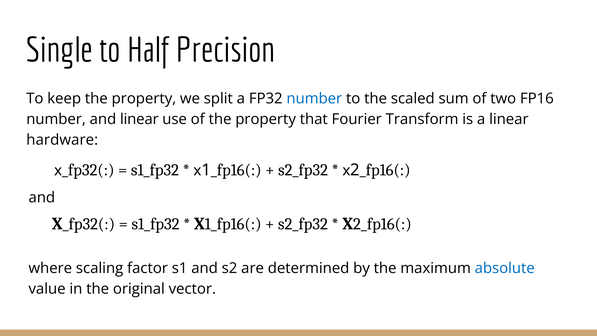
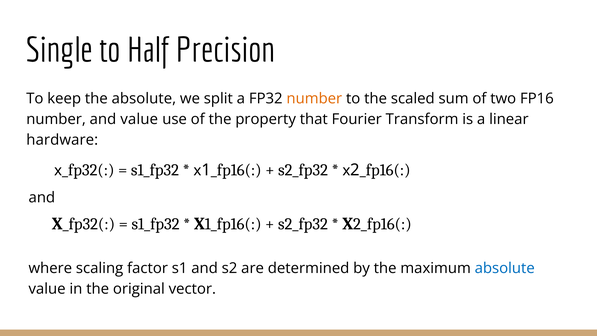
keep the property: property -> absolute
number at (314, 99) colour: blue -> orange
and linear: linear -> value
